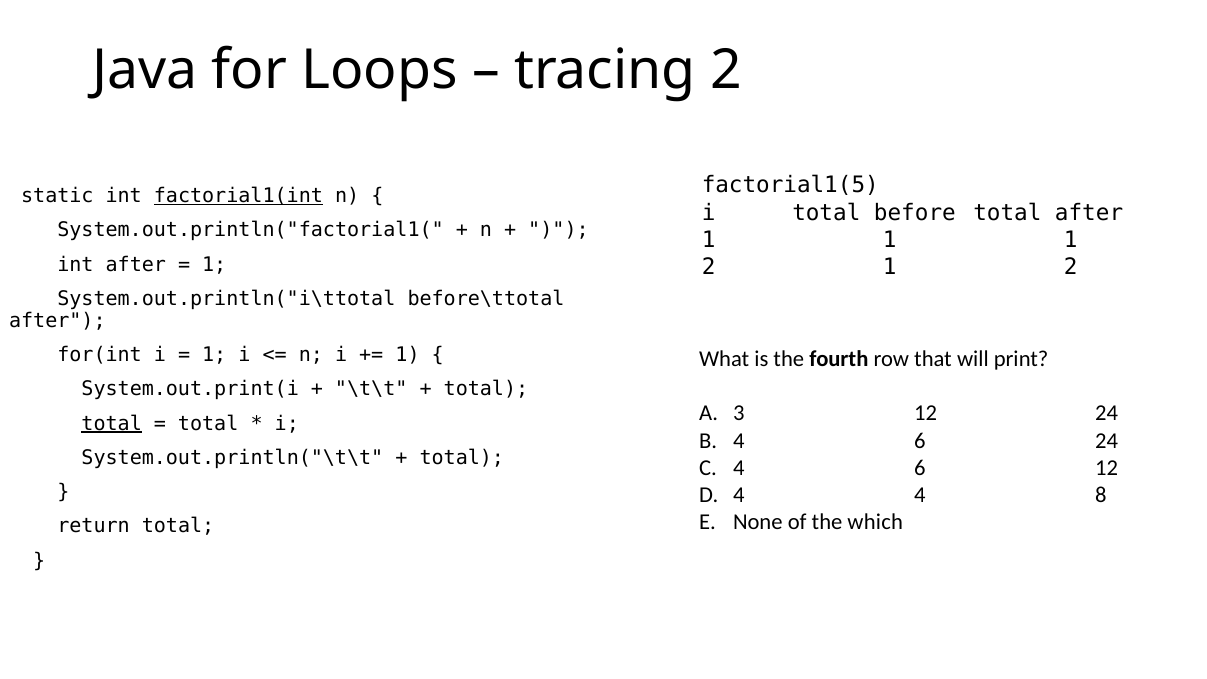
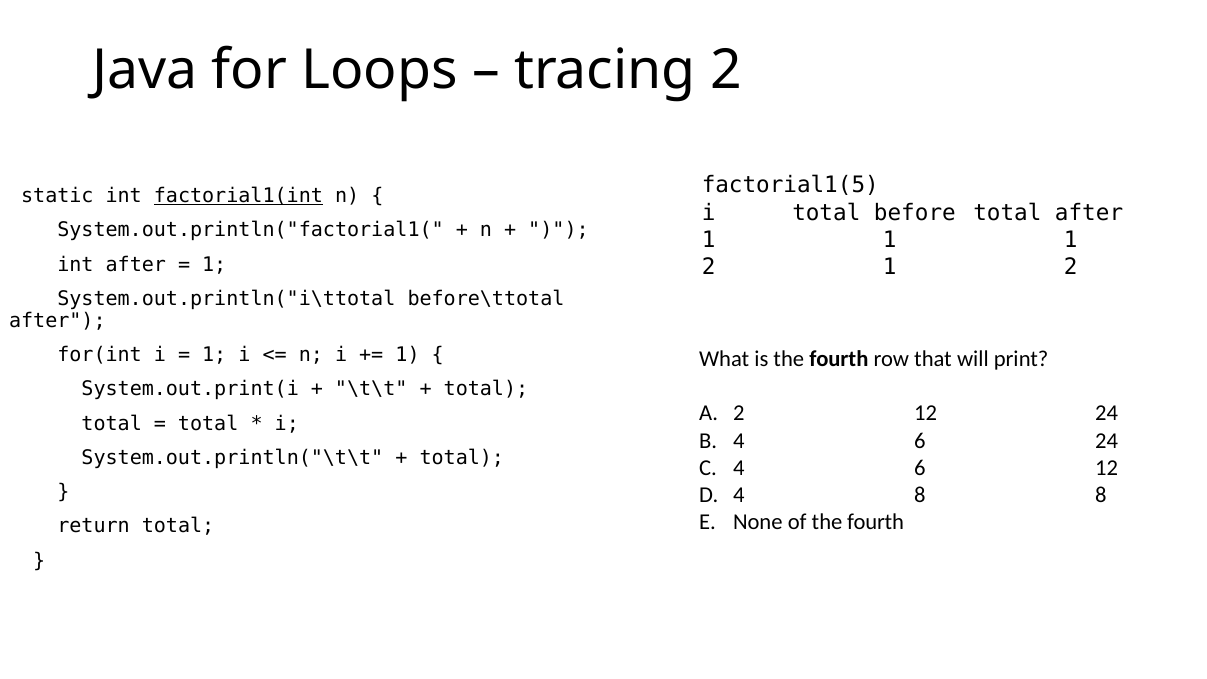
3 at (739, 413): 3 -> 2
total at (112, 423) underline: present -> none
4 4: 4 -> 8
of the which: which -> fourth
